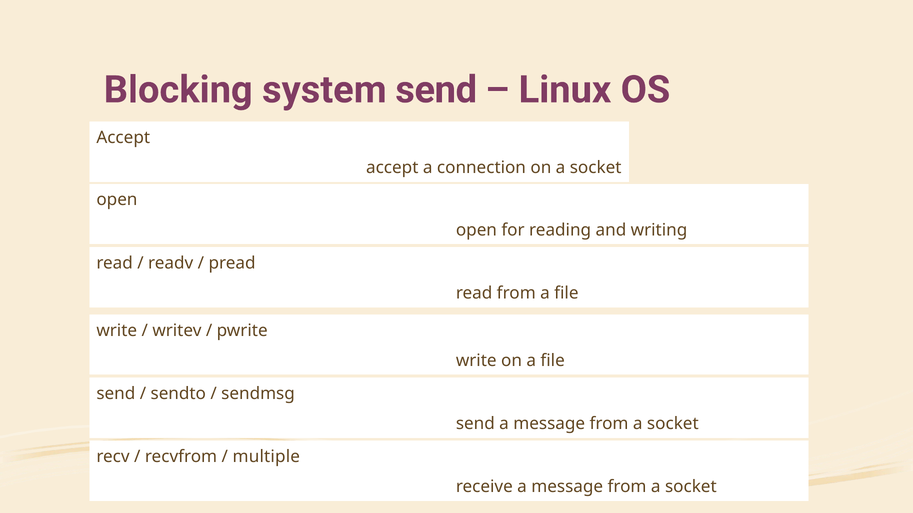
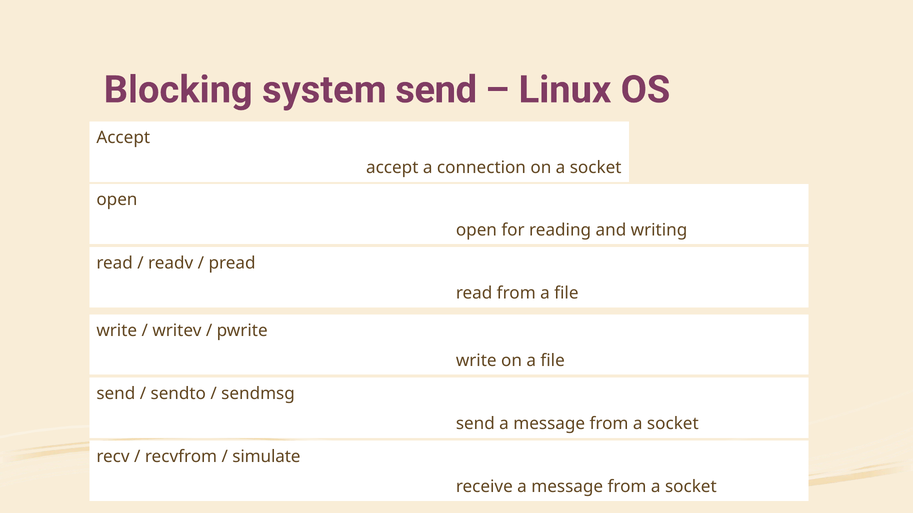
multiple: multiple -> simulate
